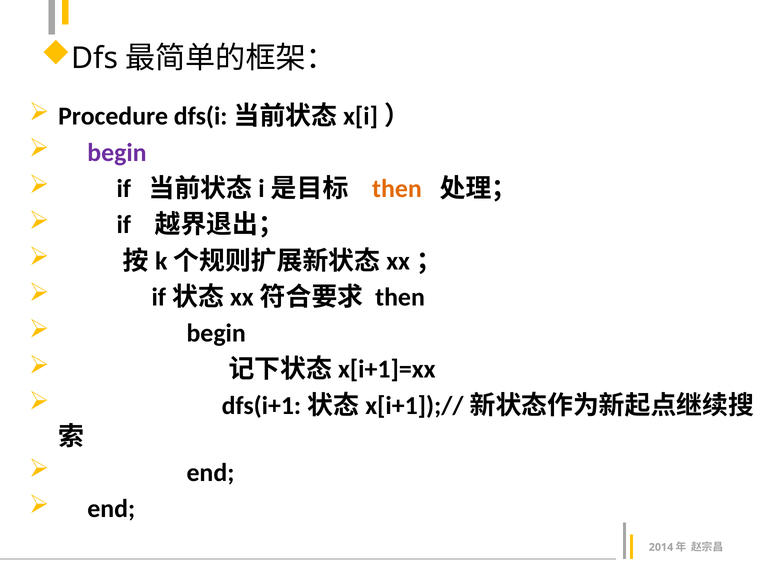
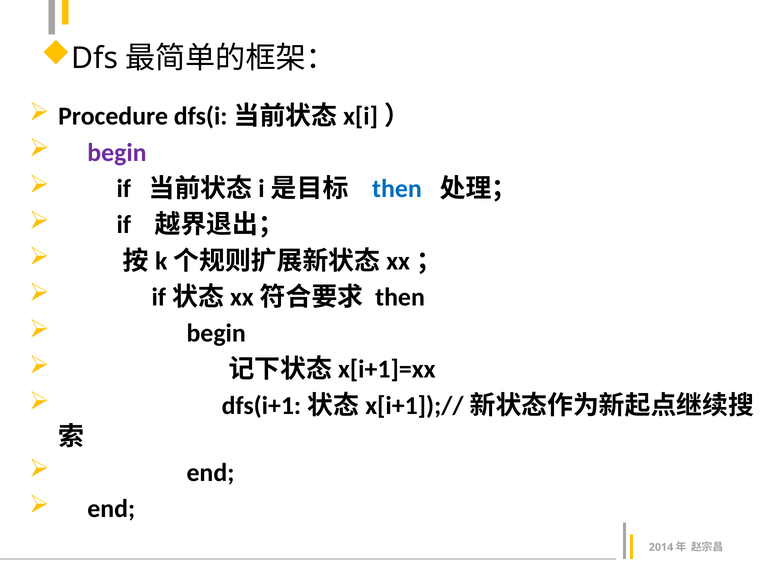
then at (397, 189) colour: orange -> blue
